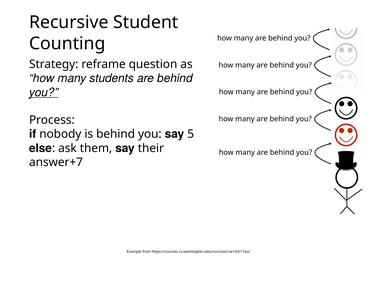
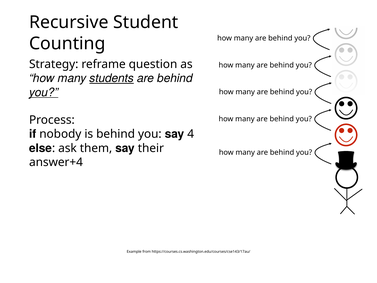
students underline: none -> present
5: 5 -> 4
answer+7: answer+7 -> answer+4
